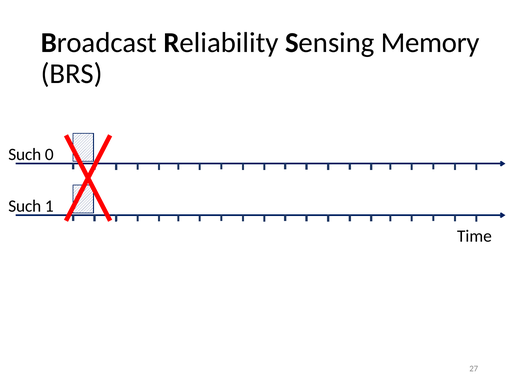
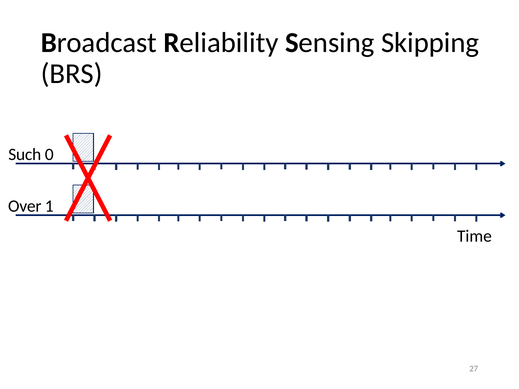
Memory: Memory -> Skipping
Such at (25, 206): Such -> Over
